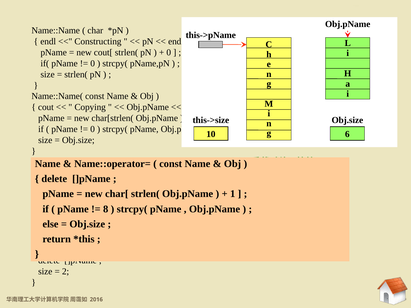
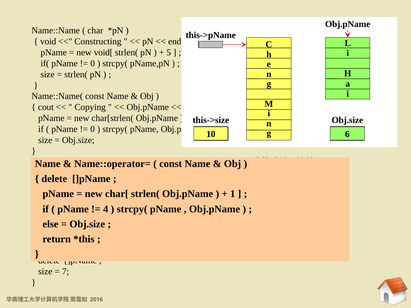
endl at (48, 42): endl -> void
cout[: cout[ -> void[
0 at (169, 53): 0 -> 5
8: 8 -> 4
2: 2 -> 7
